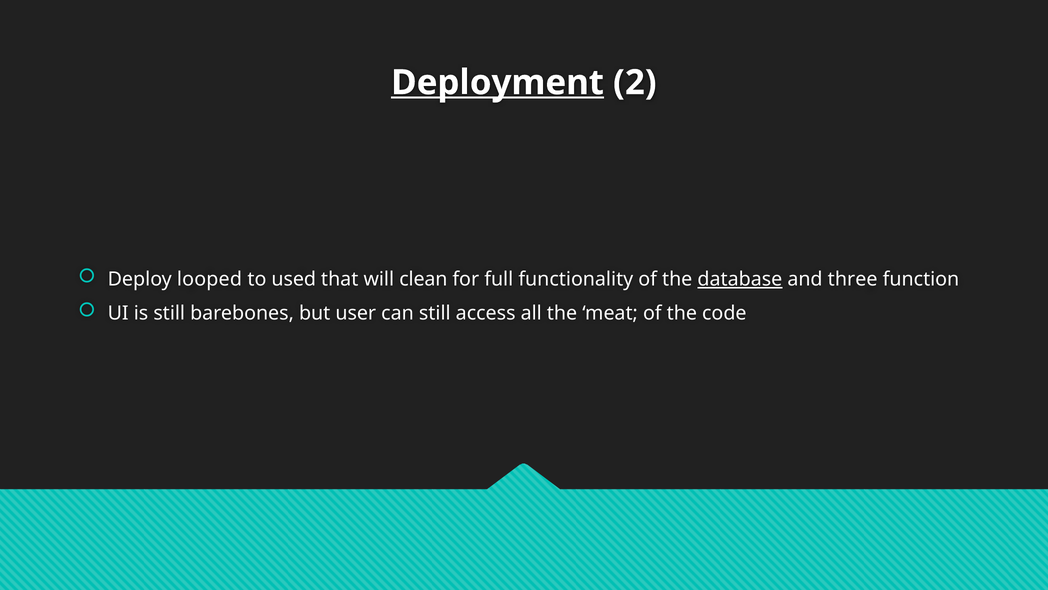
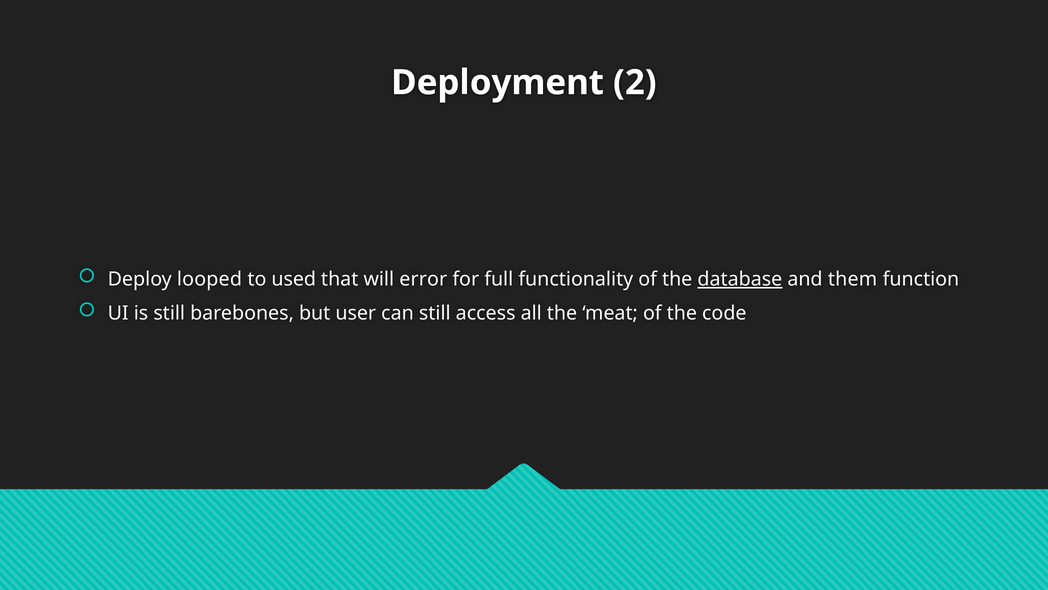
Deployment underline: present -> none
clean: clean -> error
three: three -> them
